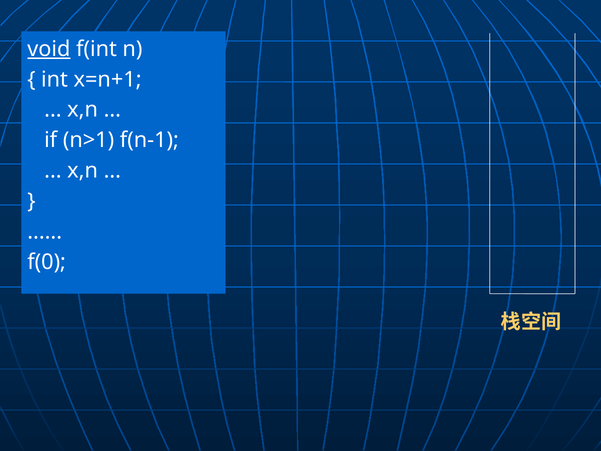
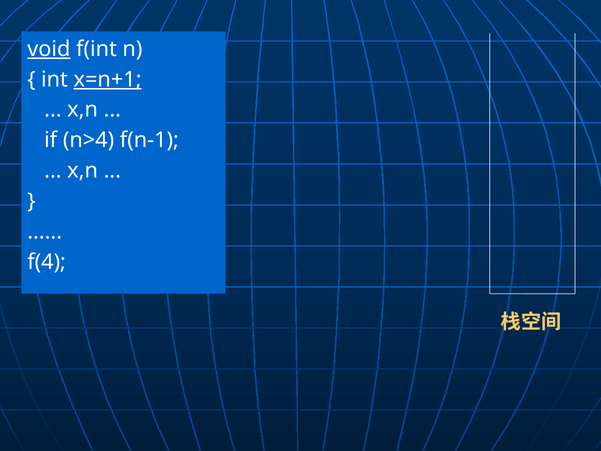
x=n+1 underline: none -> present
n>1: n>1 -> n>4
f(0: f(0 -> f(4
